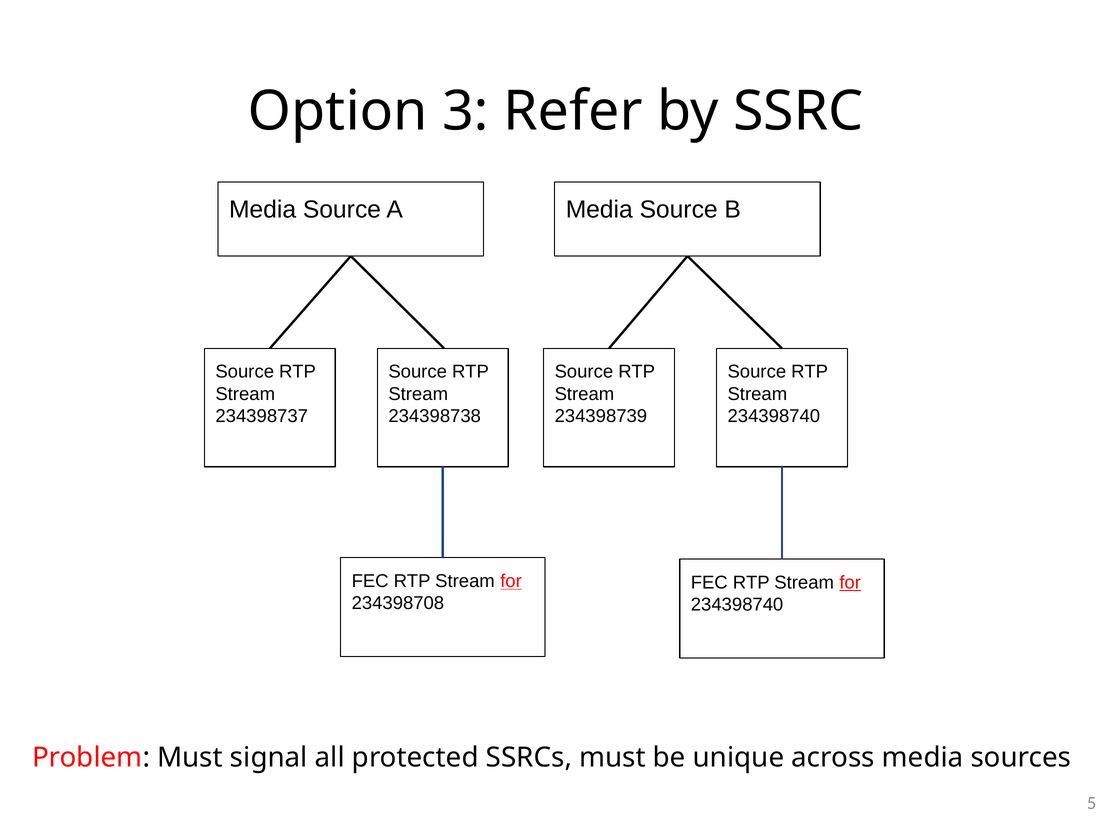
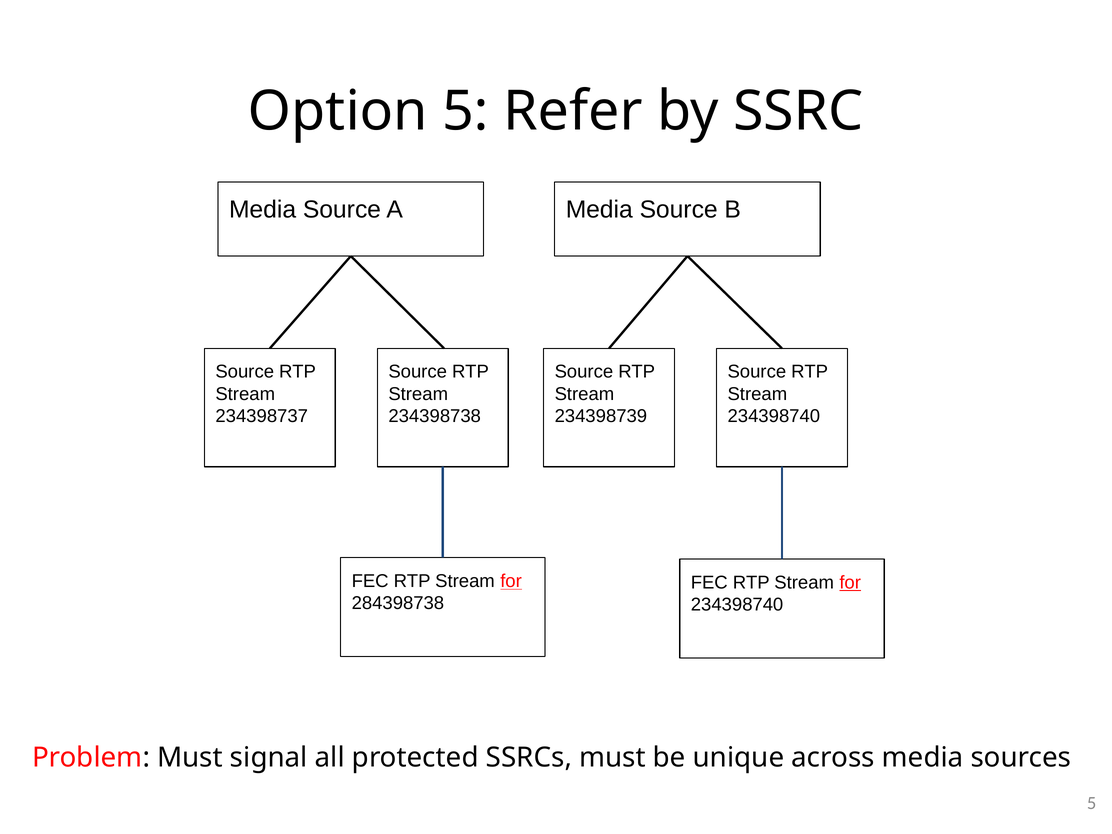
Option 3: 3 -> 5
234398708: 234398708 -> 284398738
